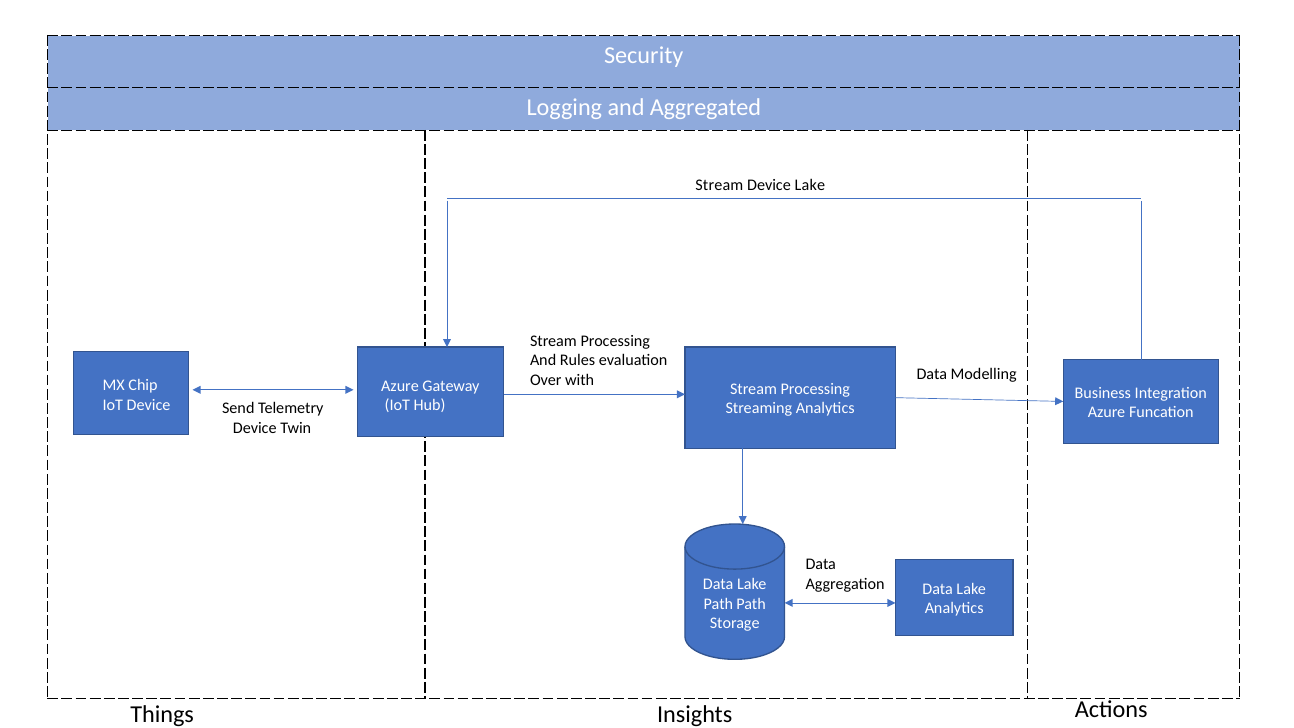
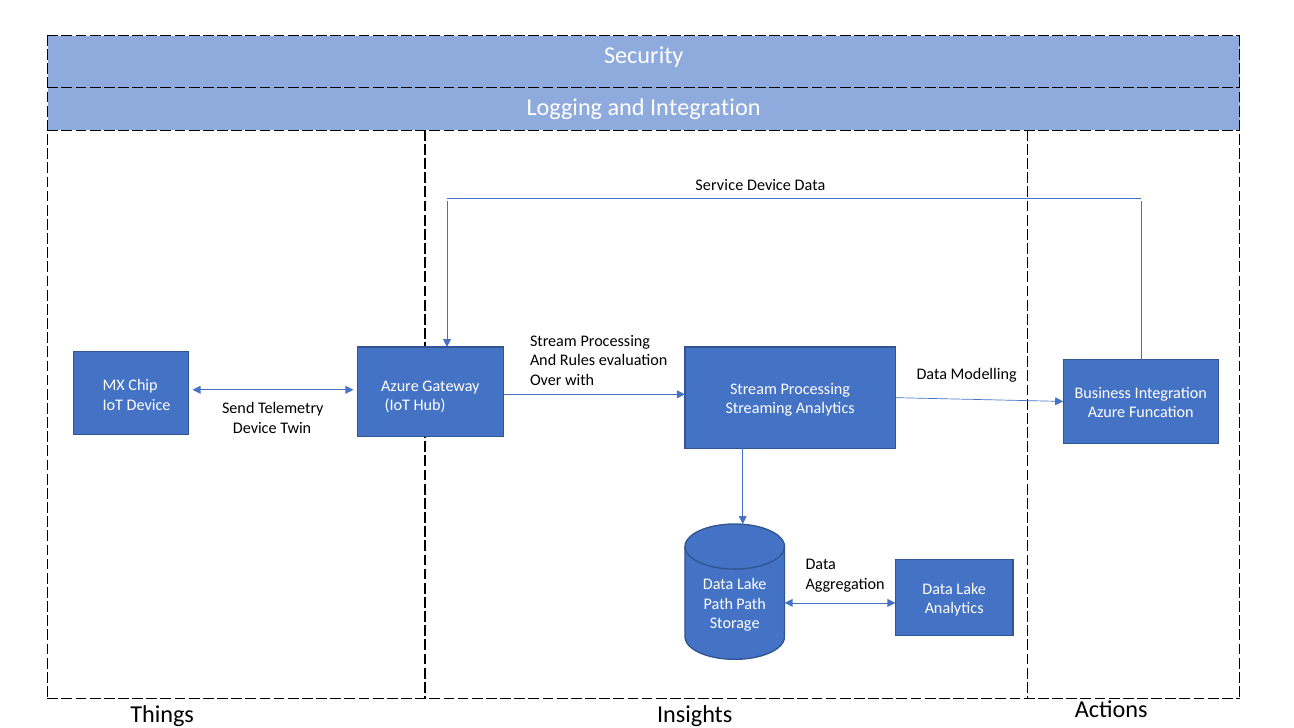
and Aggregated: Aggregated -> Integration
Stream at (719, 185): Stream -> Service
Device Lake: Lake -> Data
